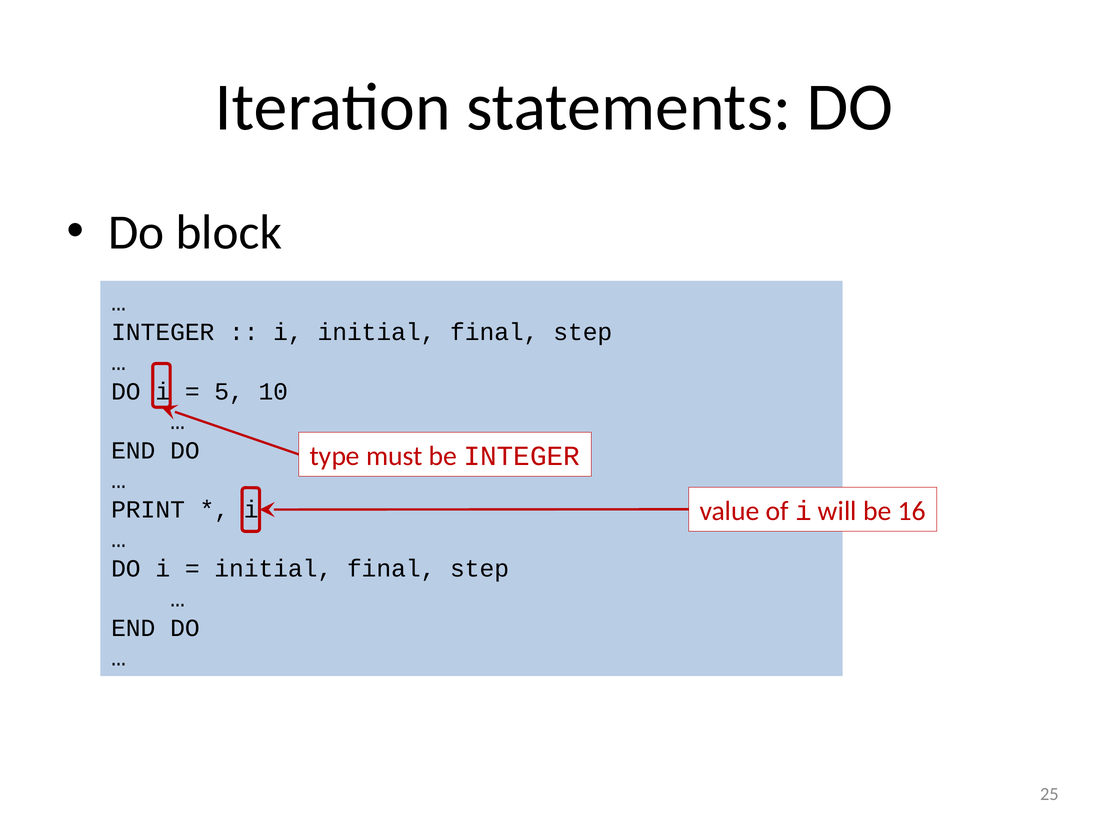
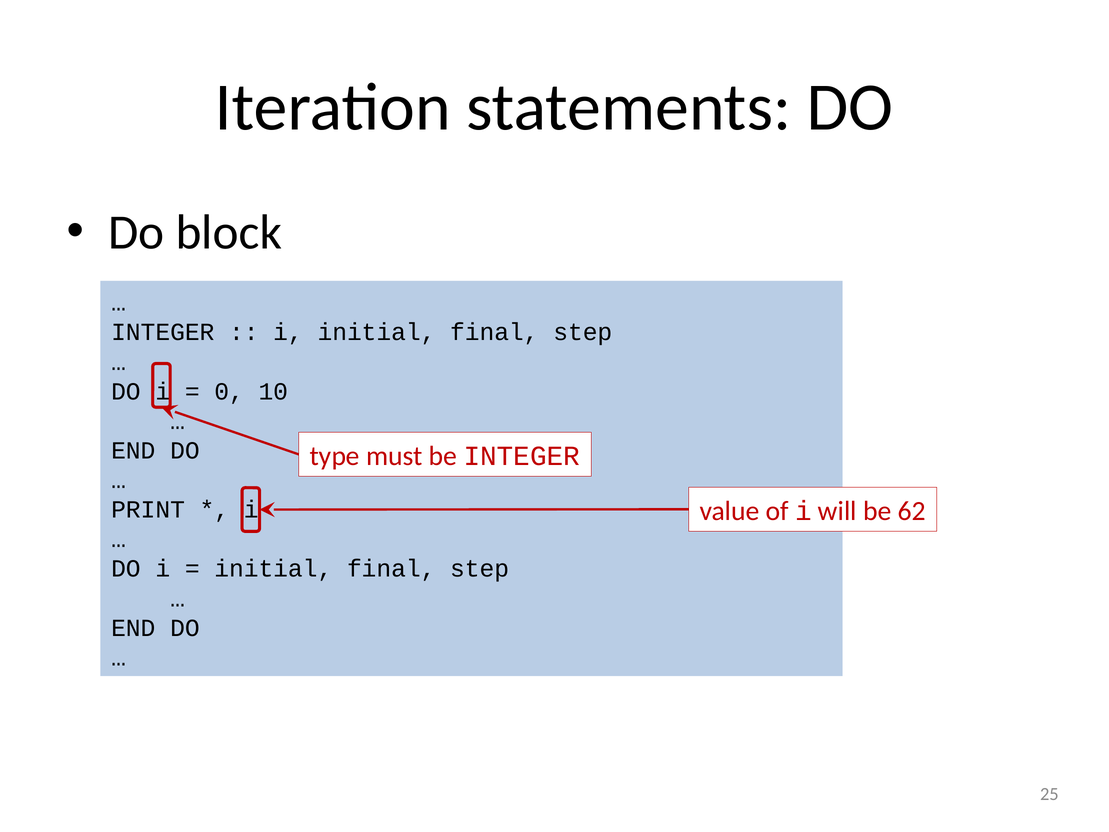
5: 5 -> 0
16: 16 -> 62
